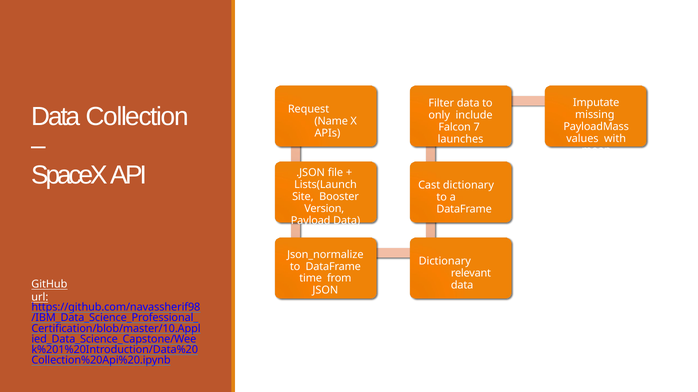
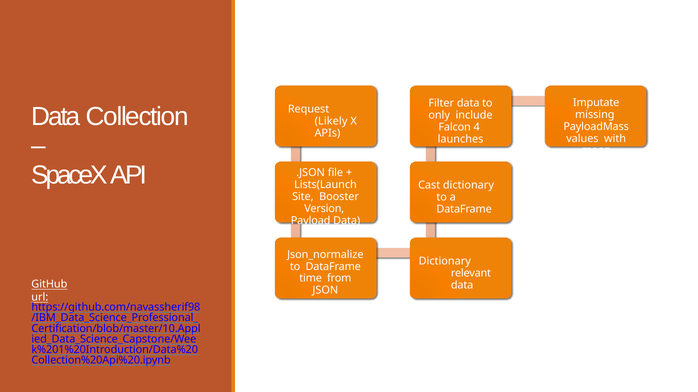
Name: Name -> Likely
7: 7 -> 4
